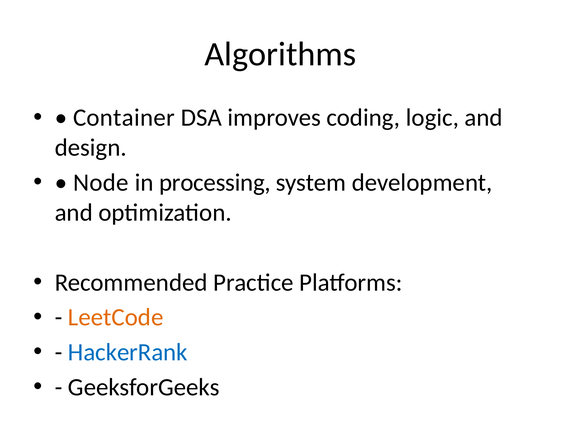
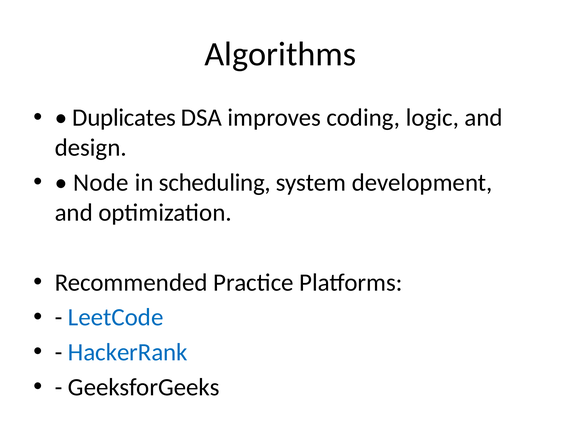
Container: Container -> Duplicates
processing: processing -> scheduling
LeetCode colour: orange -> blue
